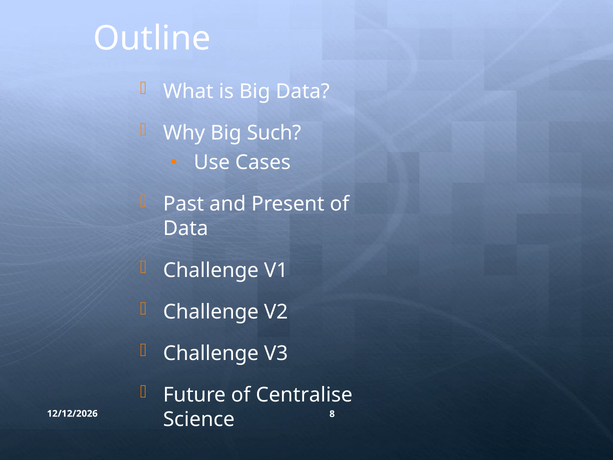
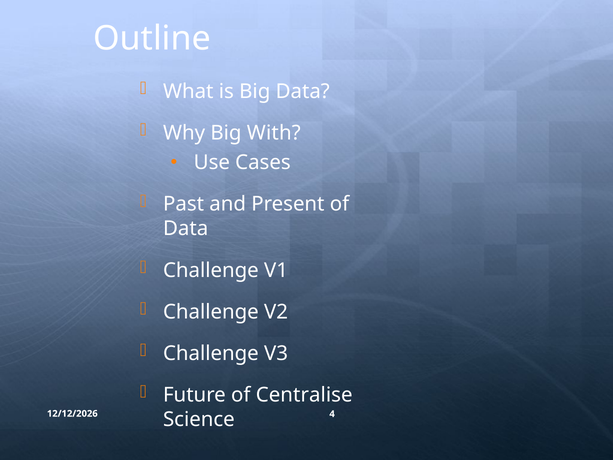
Such: Such -> With
8: 8 -> 4
